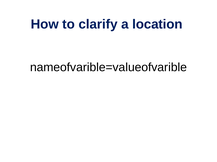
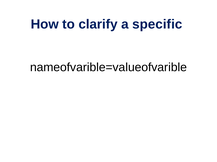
location: location -> specific
